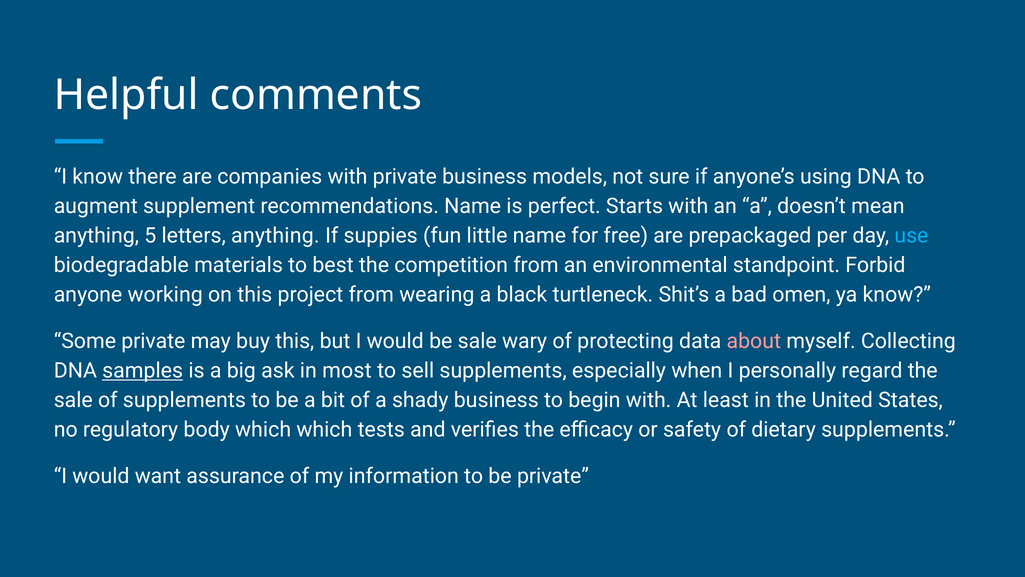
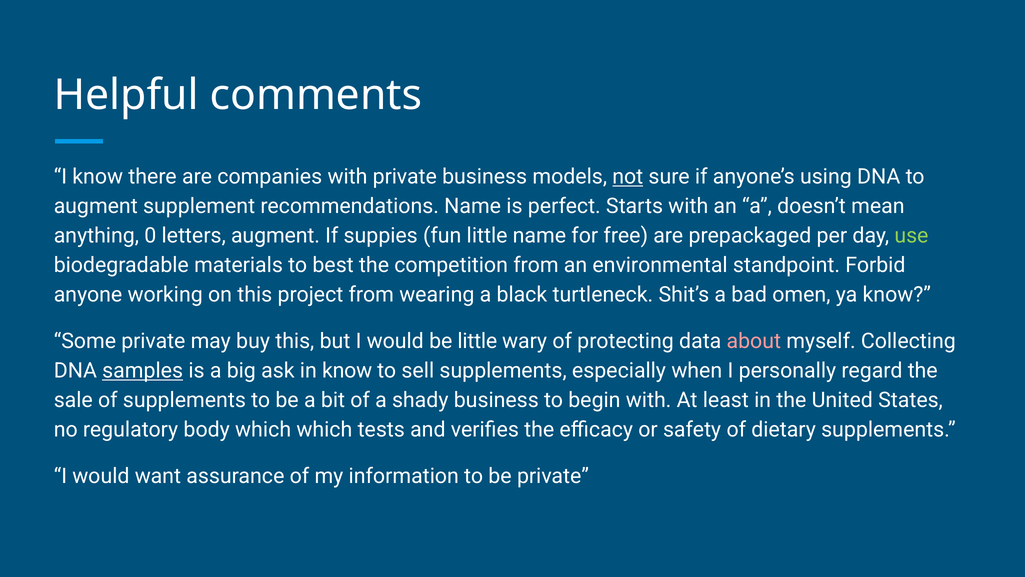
not underline: none -> present
5: 5 -> 0
letters anything: anything -> augment
use colour: light blue -> light green
be sale: sale -> little
in most: most -> know
